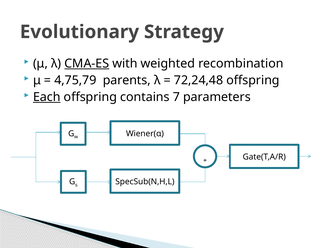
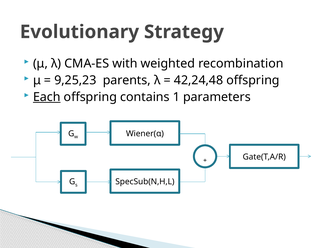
CMA-ES underline: present -> none
4,75,79: 4,75,79 -> 9,25,23
72,24,48: 72,24,48 -> 42,24,48
7: 7 -> 1
